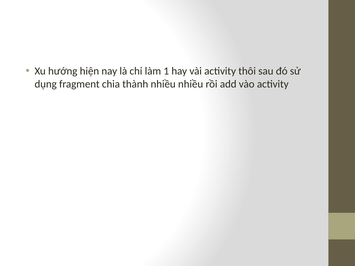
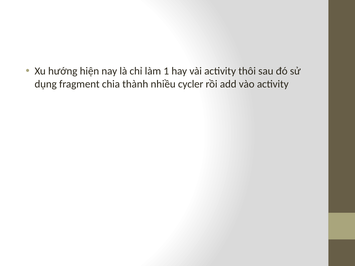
nhiều nhiều: nhiều -> cycler
